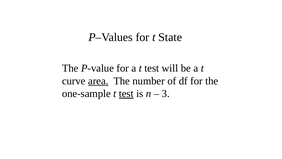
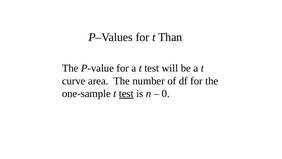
State: State -> Than
area underline: present -> none
3: 3 -> 0
